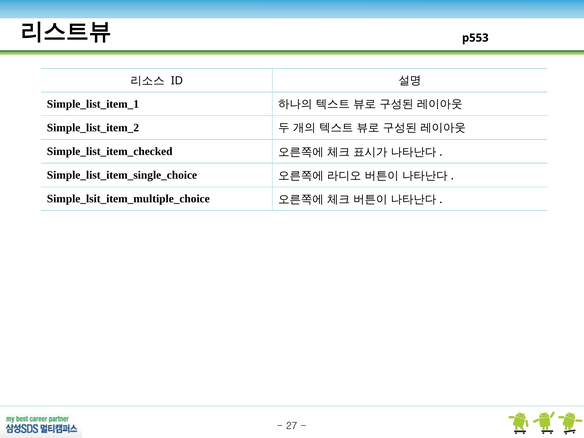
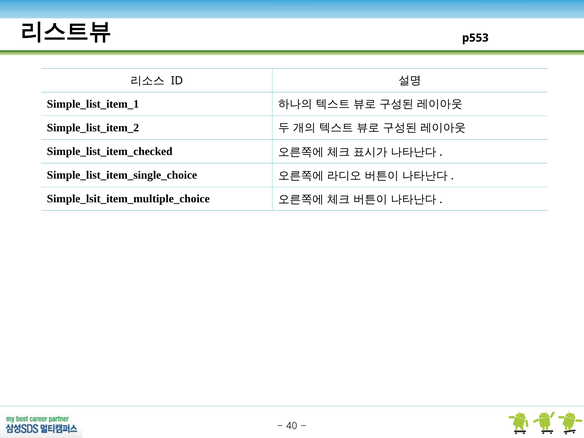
27: 27 -> 40
